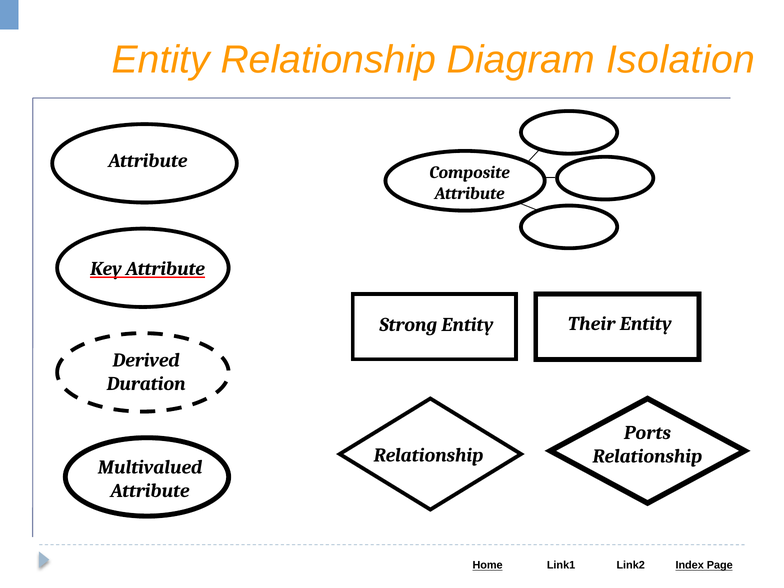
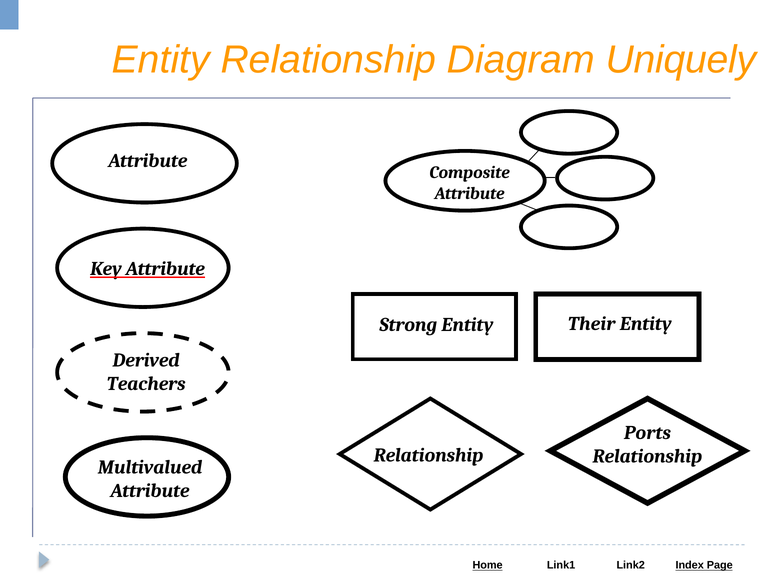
Isolation: Isolation -> Uniquely
Duration: Duration -> Teachers
